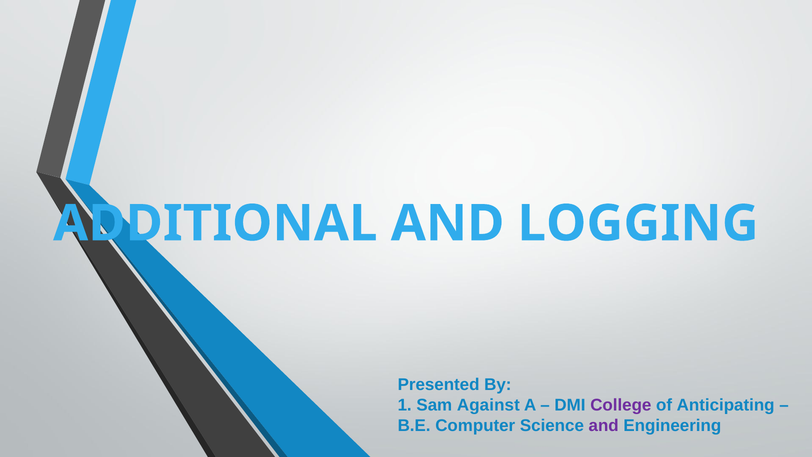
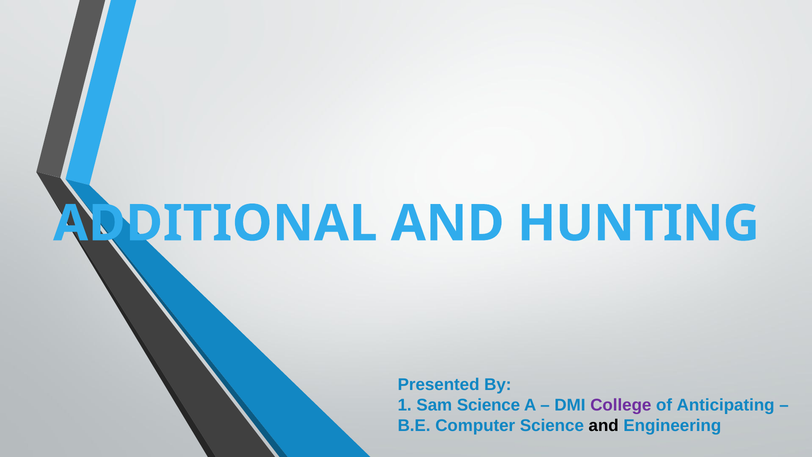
LOGGING: LOGGING -> HUNTING
Sam Against: Against -> Science
and at (604, 425) colour: purple -> black
